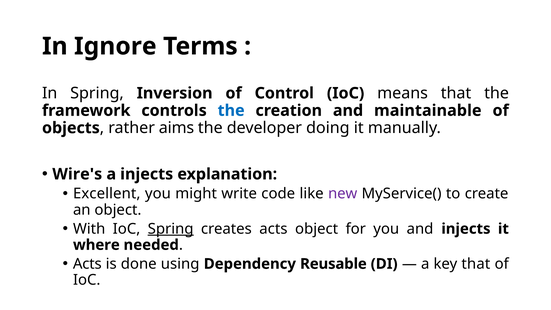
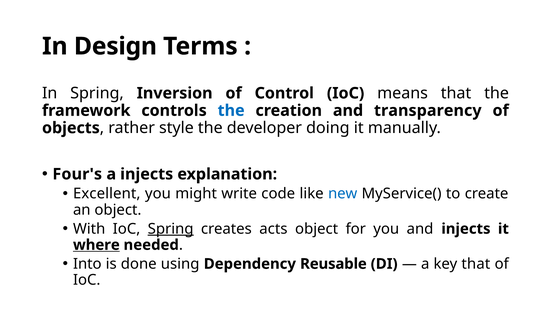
Ignore: Ignore -> Design
maintainable: maintainable -> transparency
aims: aims -> style
Wire's: Wire's -> Four's
new colour: purple -> blue
where underline: none -> present
Acts at (87, 264): Acts -> Into
